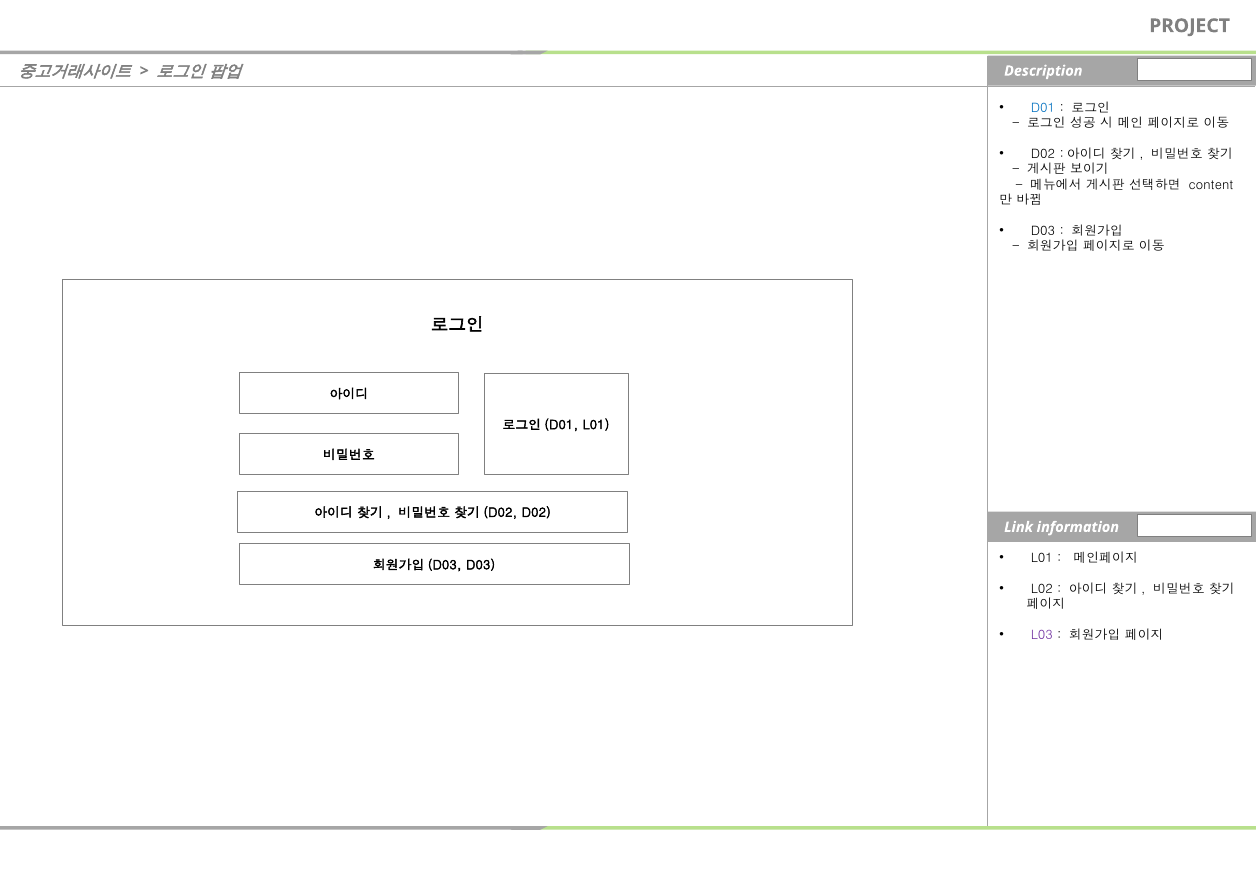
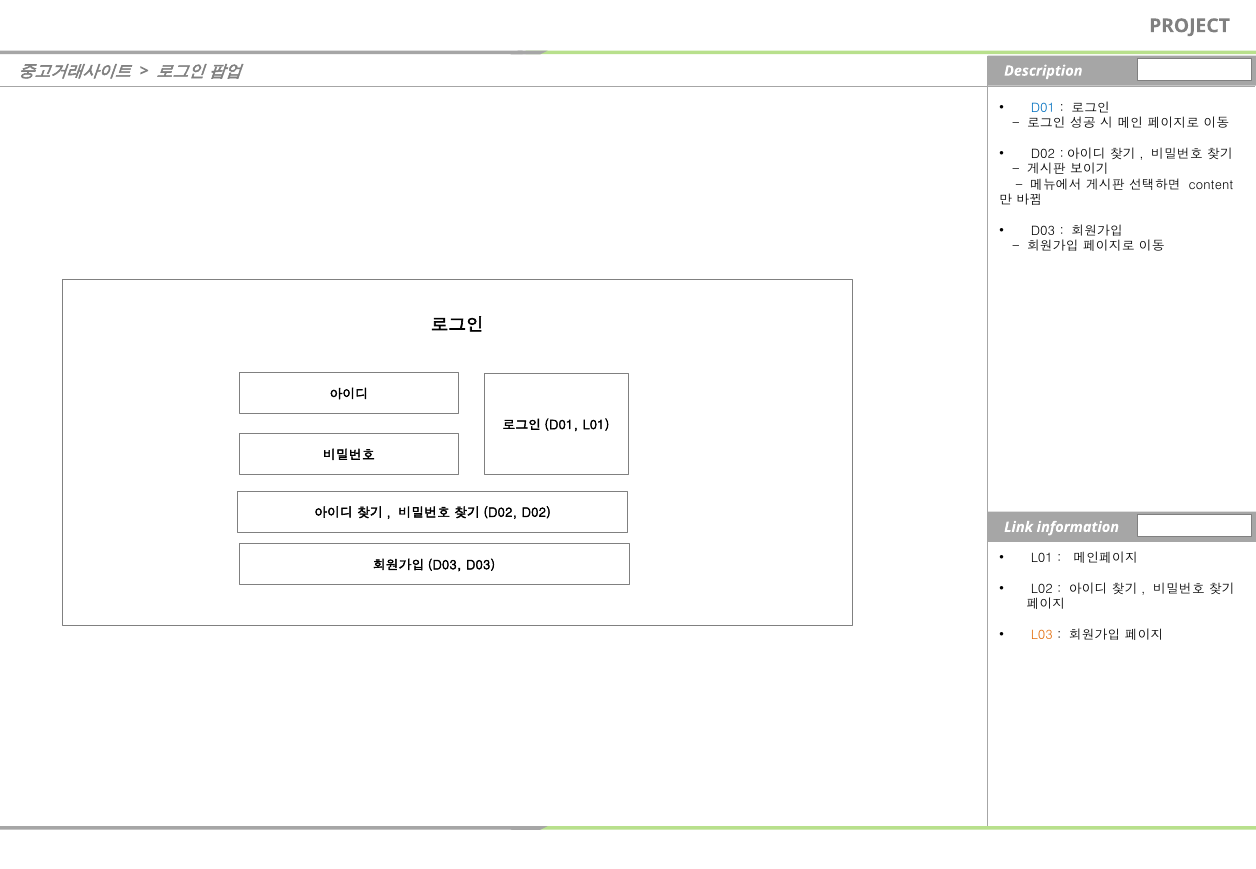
L03 colour: purple -> orange
